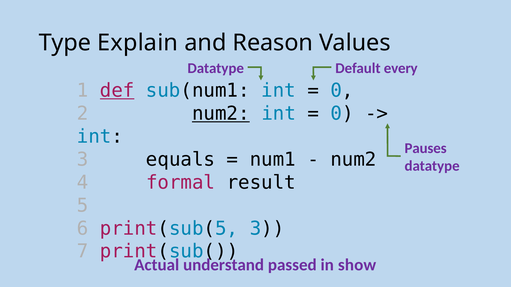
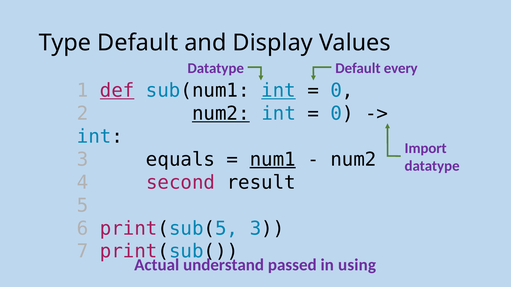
Type Explain: Explain -> Default
Reason: Reason -> Display
int at (279, 91) underline: none -> present
Pauses: Pauses -> Import
num1 underline: none -> present
formal: formal -> second
show: show -> using
